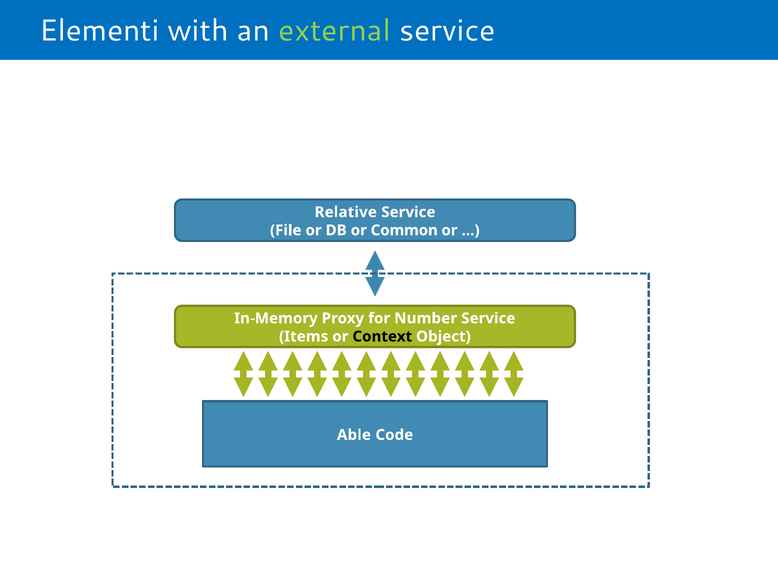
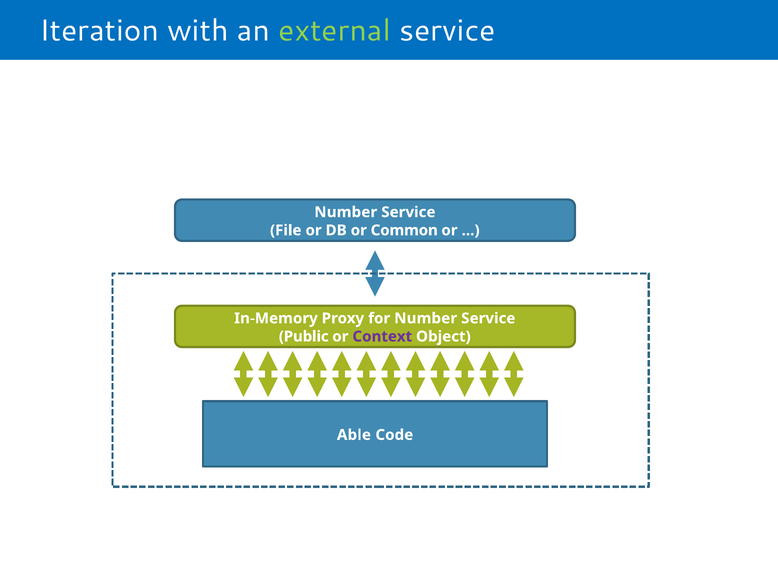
Elementi: Elementi -> Iteration
Relative at (346, 212): Relative -> Number
Items: Items -> Public
Context colour: black -> purple
